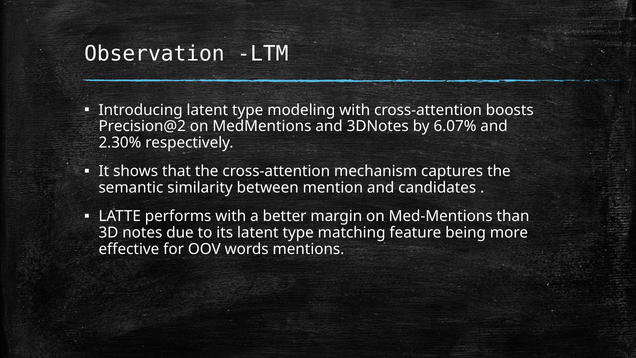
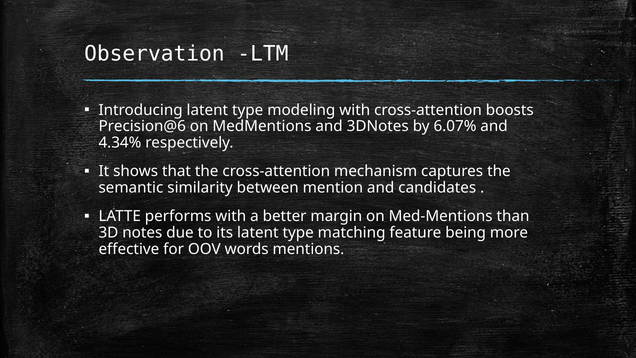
Precision@2: Precision@2 -> Precision@6
2.30%: 2.30% -> 4.34%
